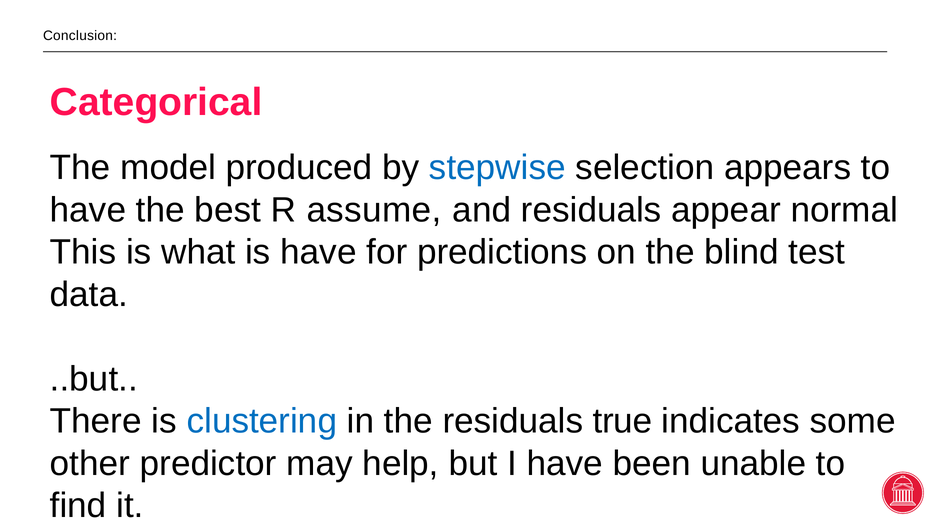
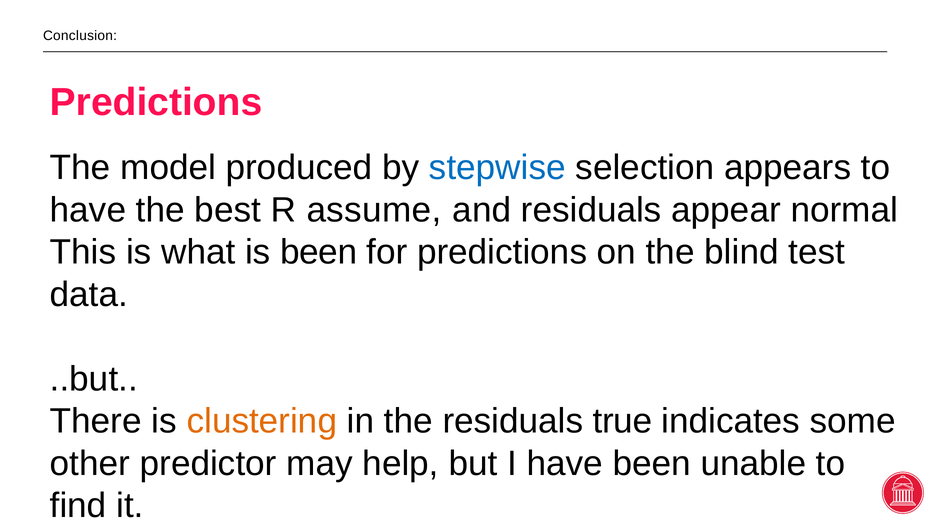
Categorical at (156, 103): Categorical -> Predictions
is have: have -> been
clustering colour: blue -> orange
